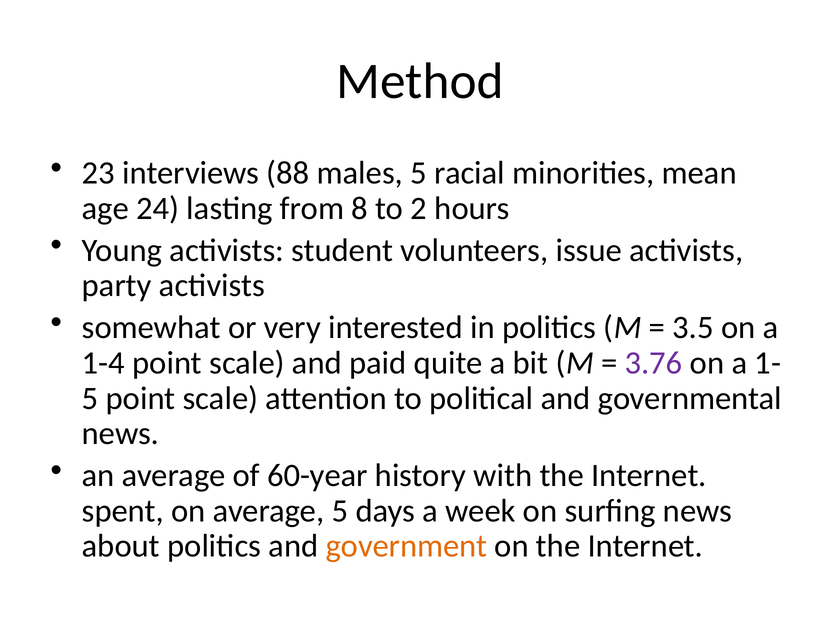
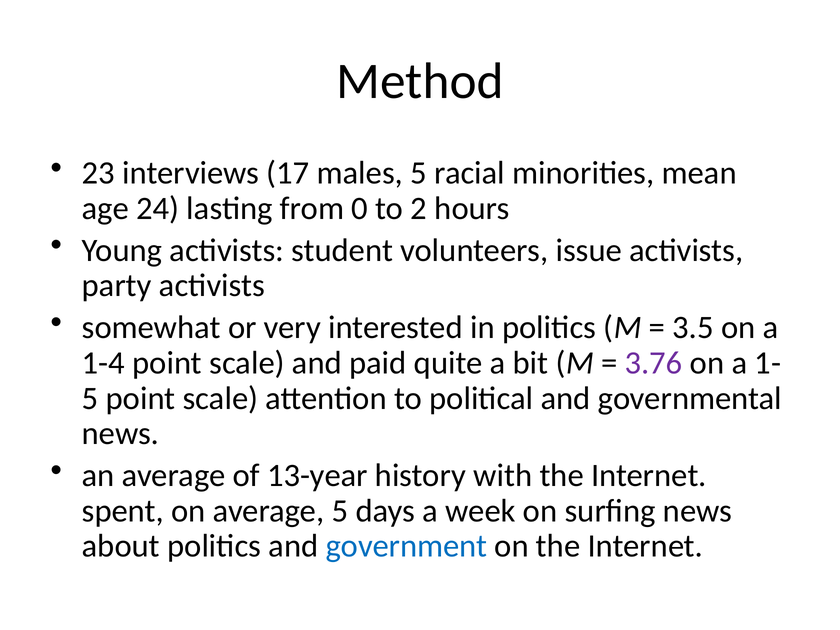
88: 88 -> 17
8: 8 -> 0
60-year: 60-year -> 13-year
government colour: orange -> blue
